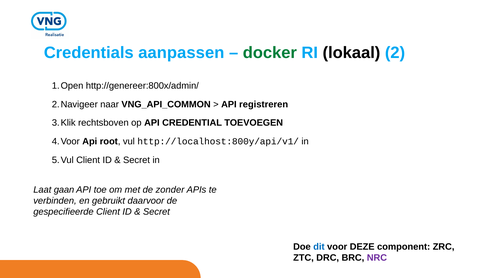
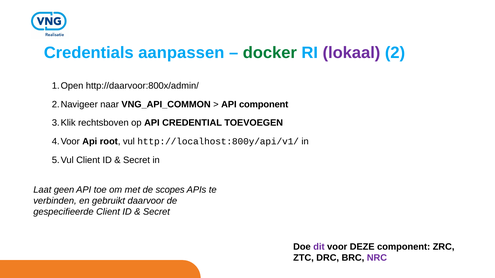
lokaal colour: black -> purple
http://genereer:800x/admin/: http://genereer:800x/admin/ -> http://daarvoor:800x/admin/
API registreren: registreren -> component
gaan: gaan -> geen
zonder: zonder -> scopes
dit colour: blue -> purple
